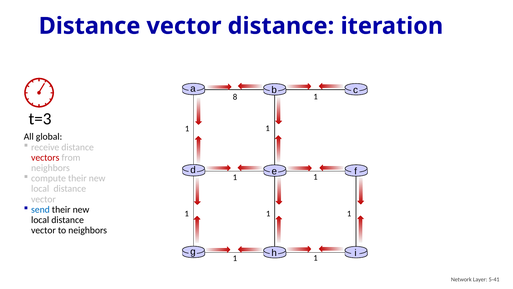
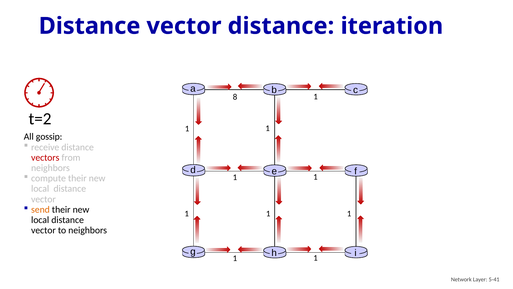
t=3: t=3 -> t=2
global: global -> gossip
send colour: blue -> orange
